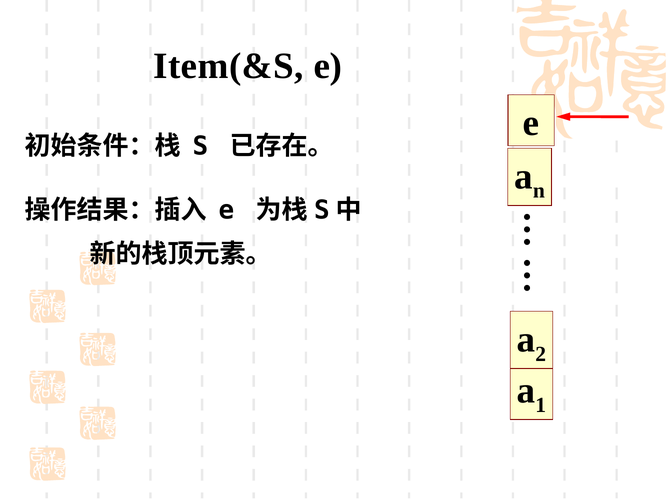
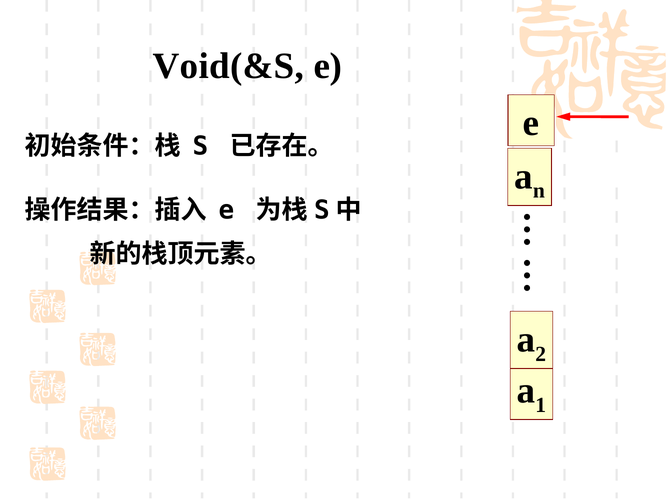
Item(&S: Item(&S -> Void(&S
